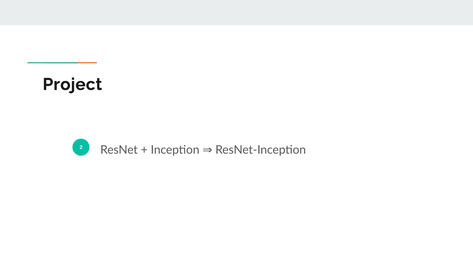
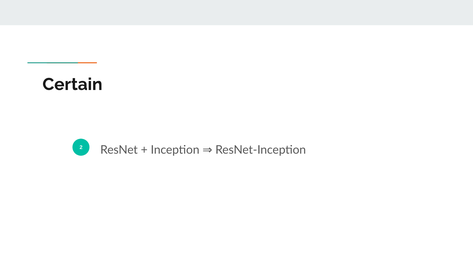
Project: Project -> Certain
